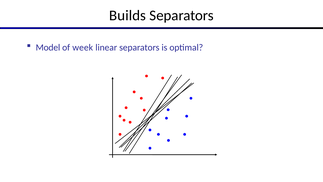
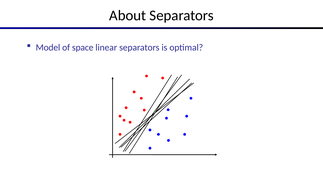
Builds: Builds -> About
week: week -> space
